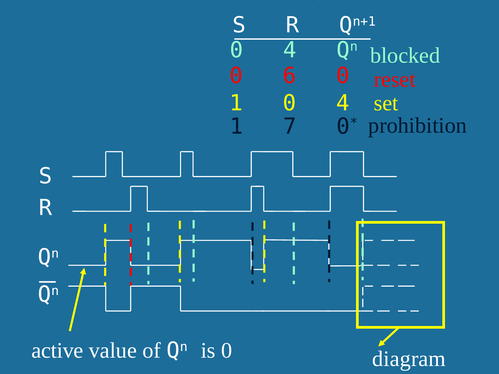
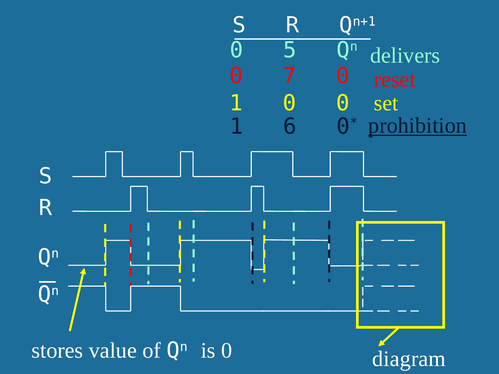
4 at (290, 50): 4 -> 5
blocked: blocked -> delivers
6: 6 -> 7
1 0 4: 4 -> 0
prohibition underline: none -> present
7: 7 -> 6
active: active -> stores
